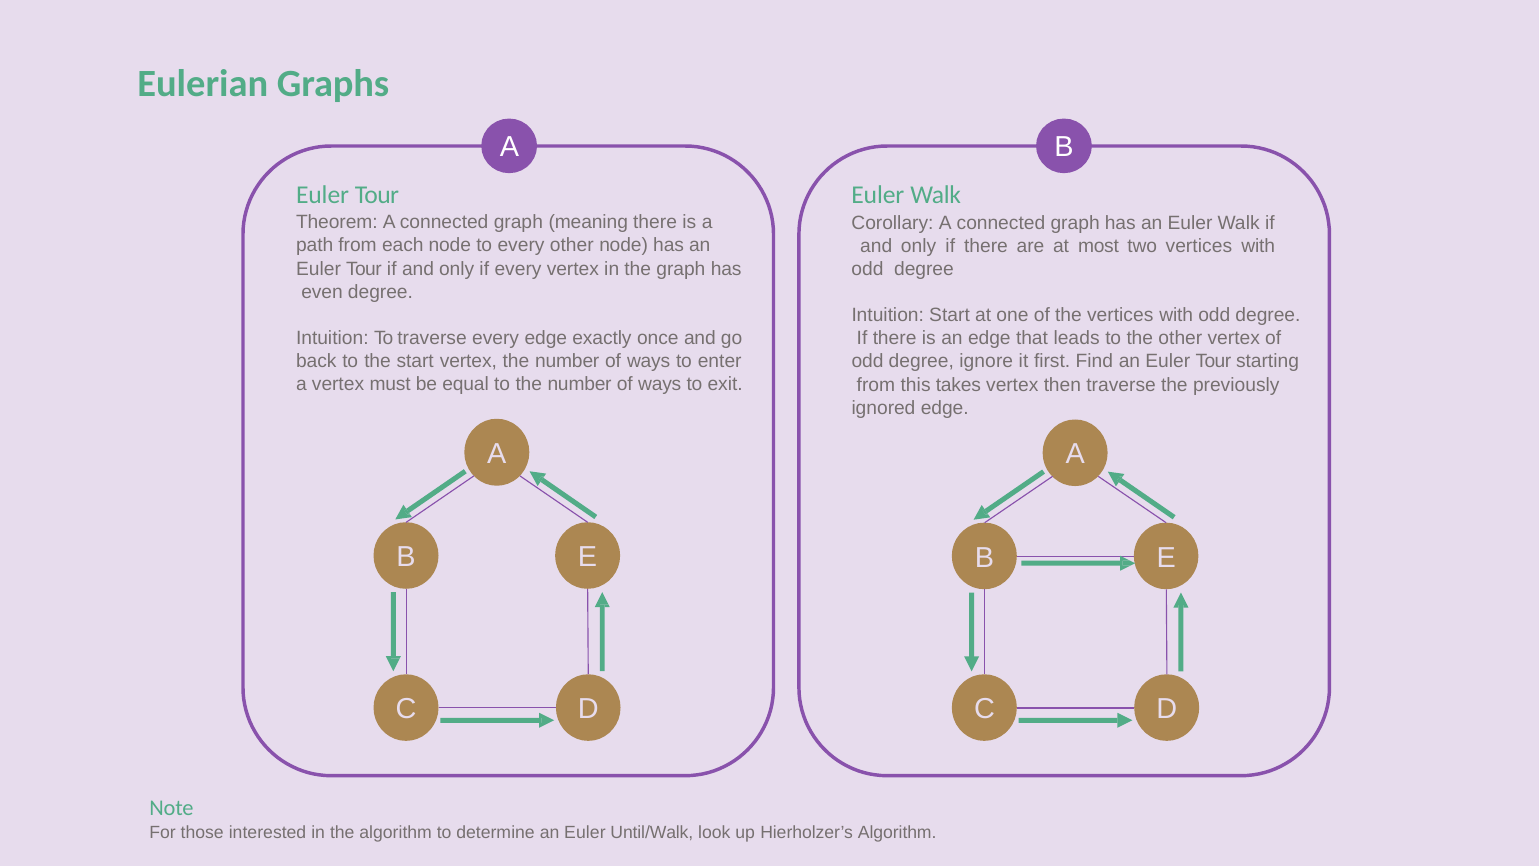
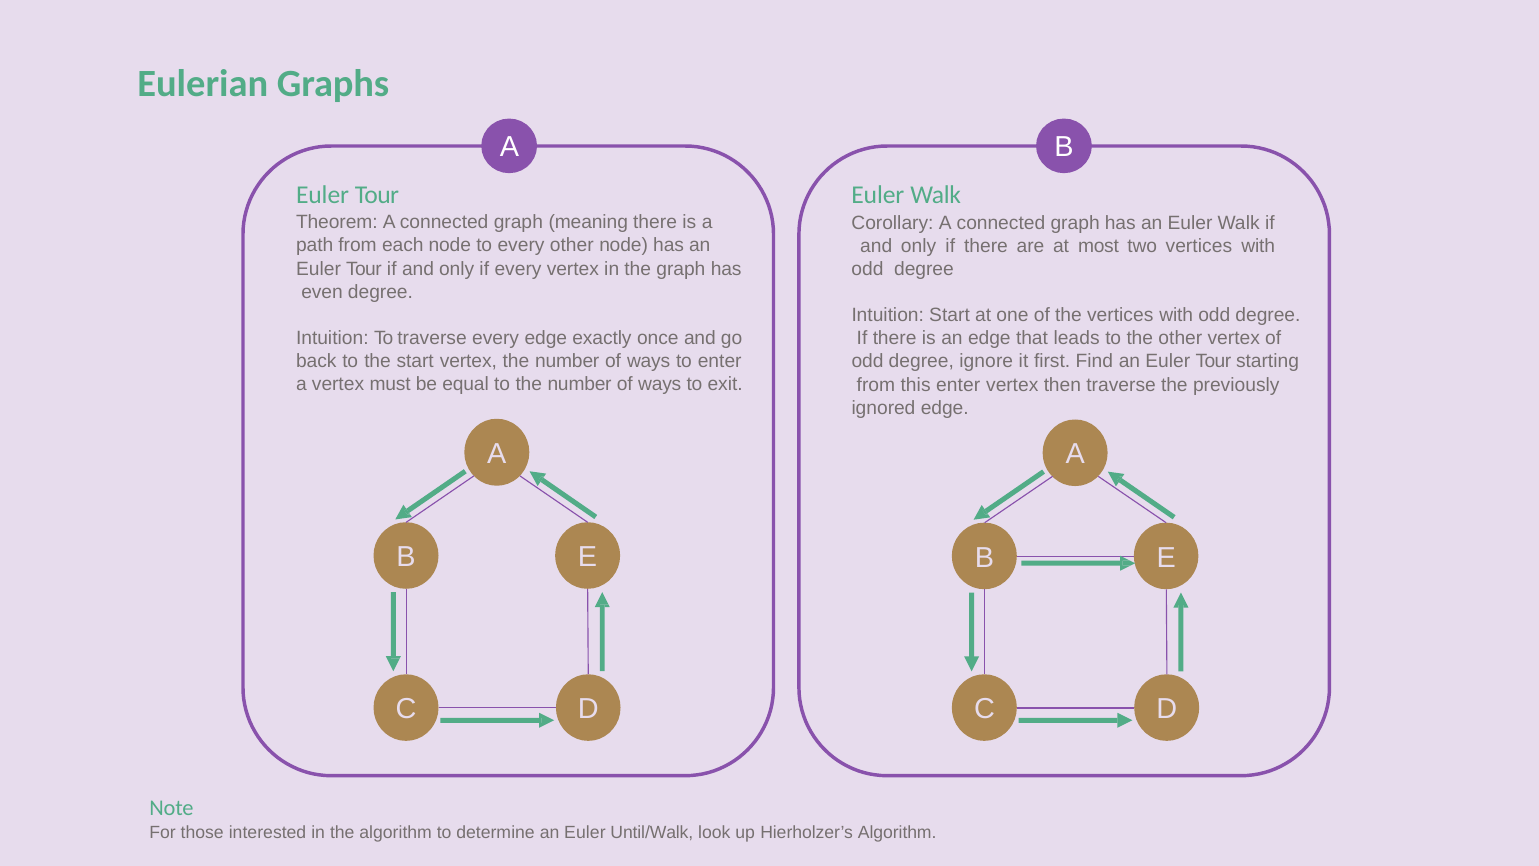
this takes: takes -> enter
